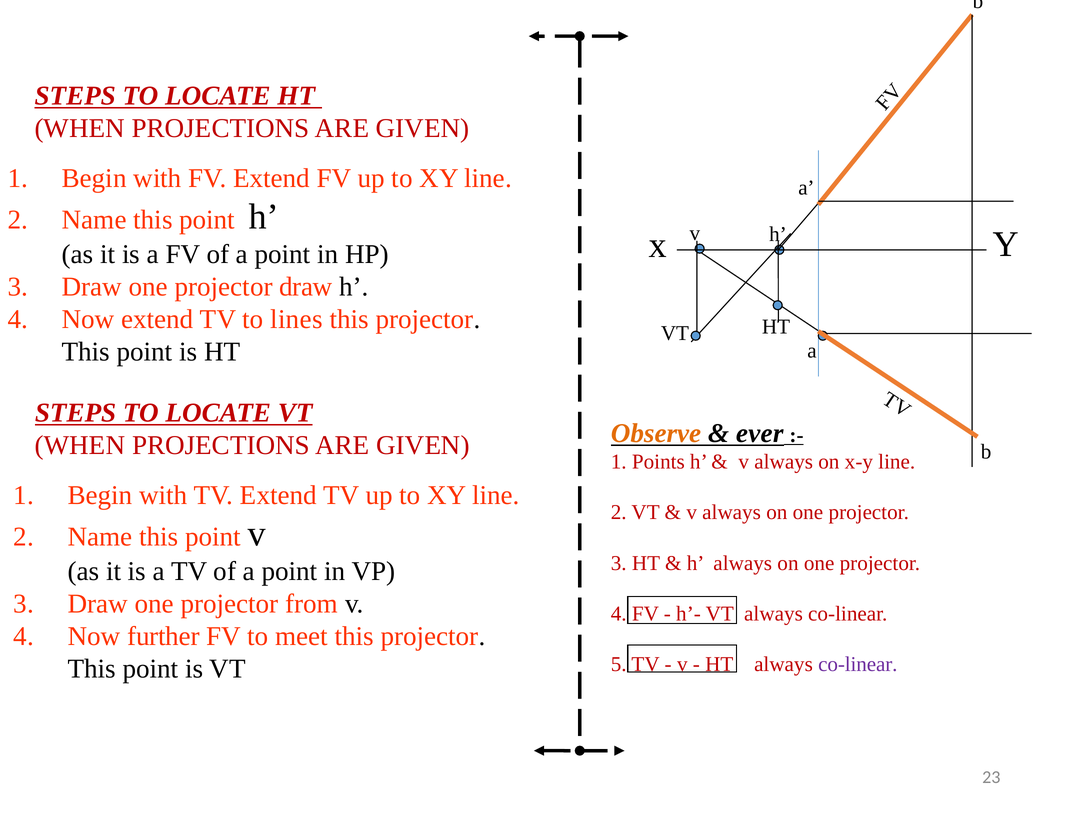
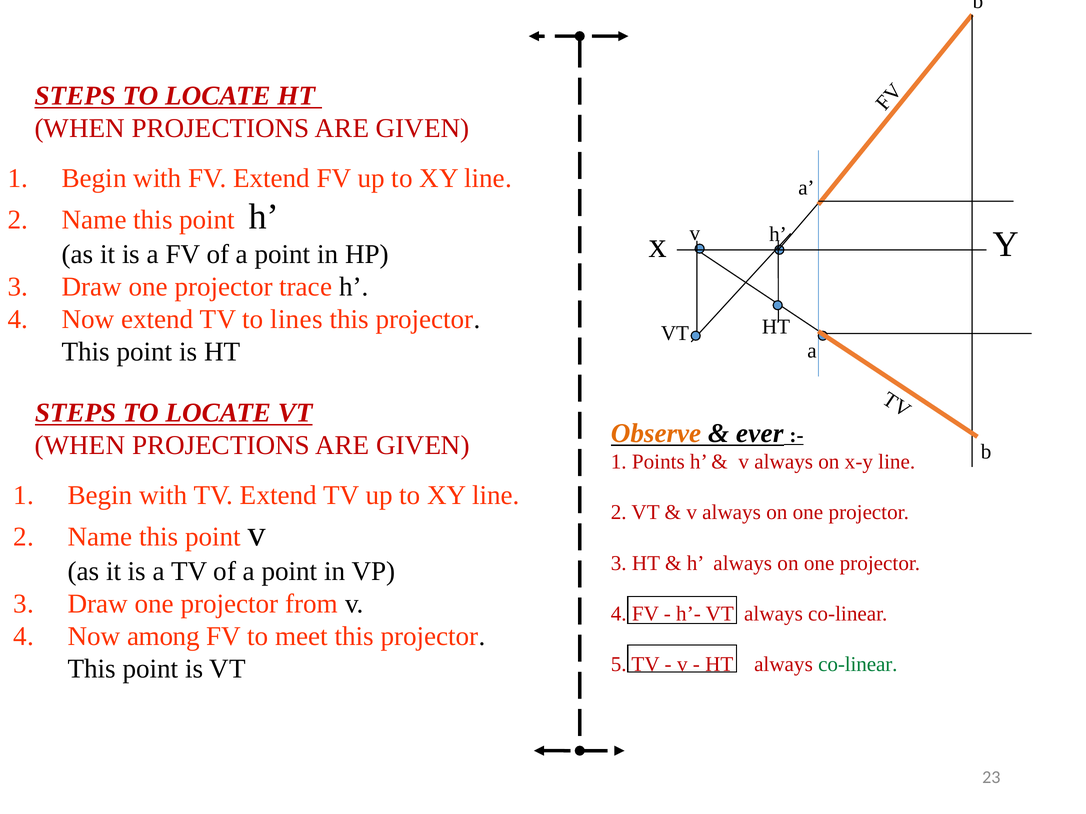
projector draw: draw -> trace
further: further -> among
co-linear at (858, 665) colour: purple -> green
